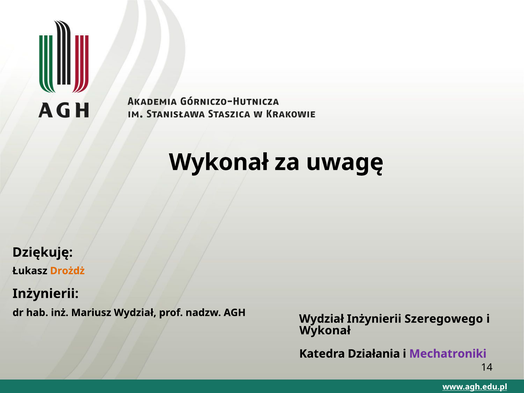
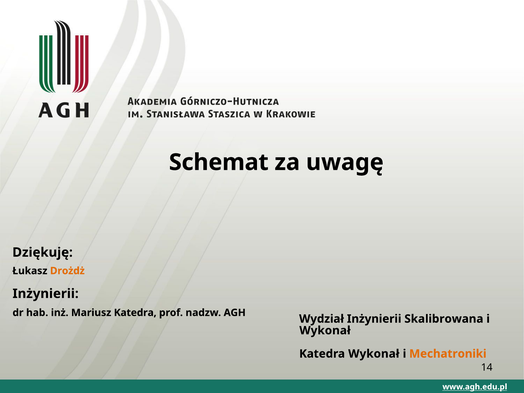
Wykonał at (219, 162): Wykonał -> Schemat
Mariusz Wydział: Wydział -> Katedra
Szeregowego: Szeregowego -> Skalibrowana
Katedra Działania: Działania -> Wykonał
Mechatroniki colour: purple -> orange
